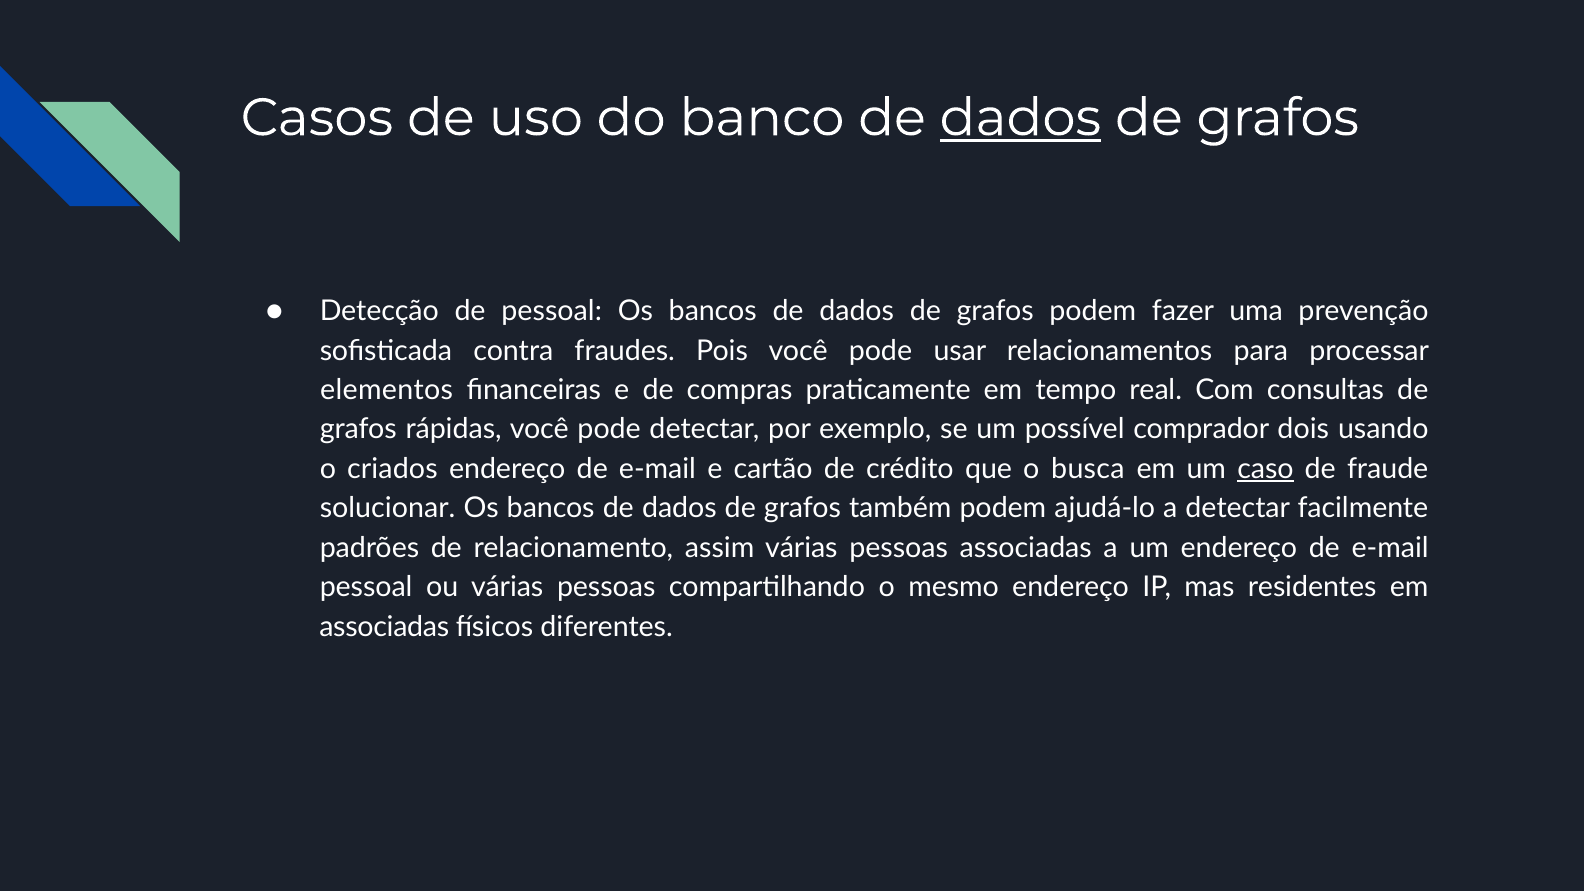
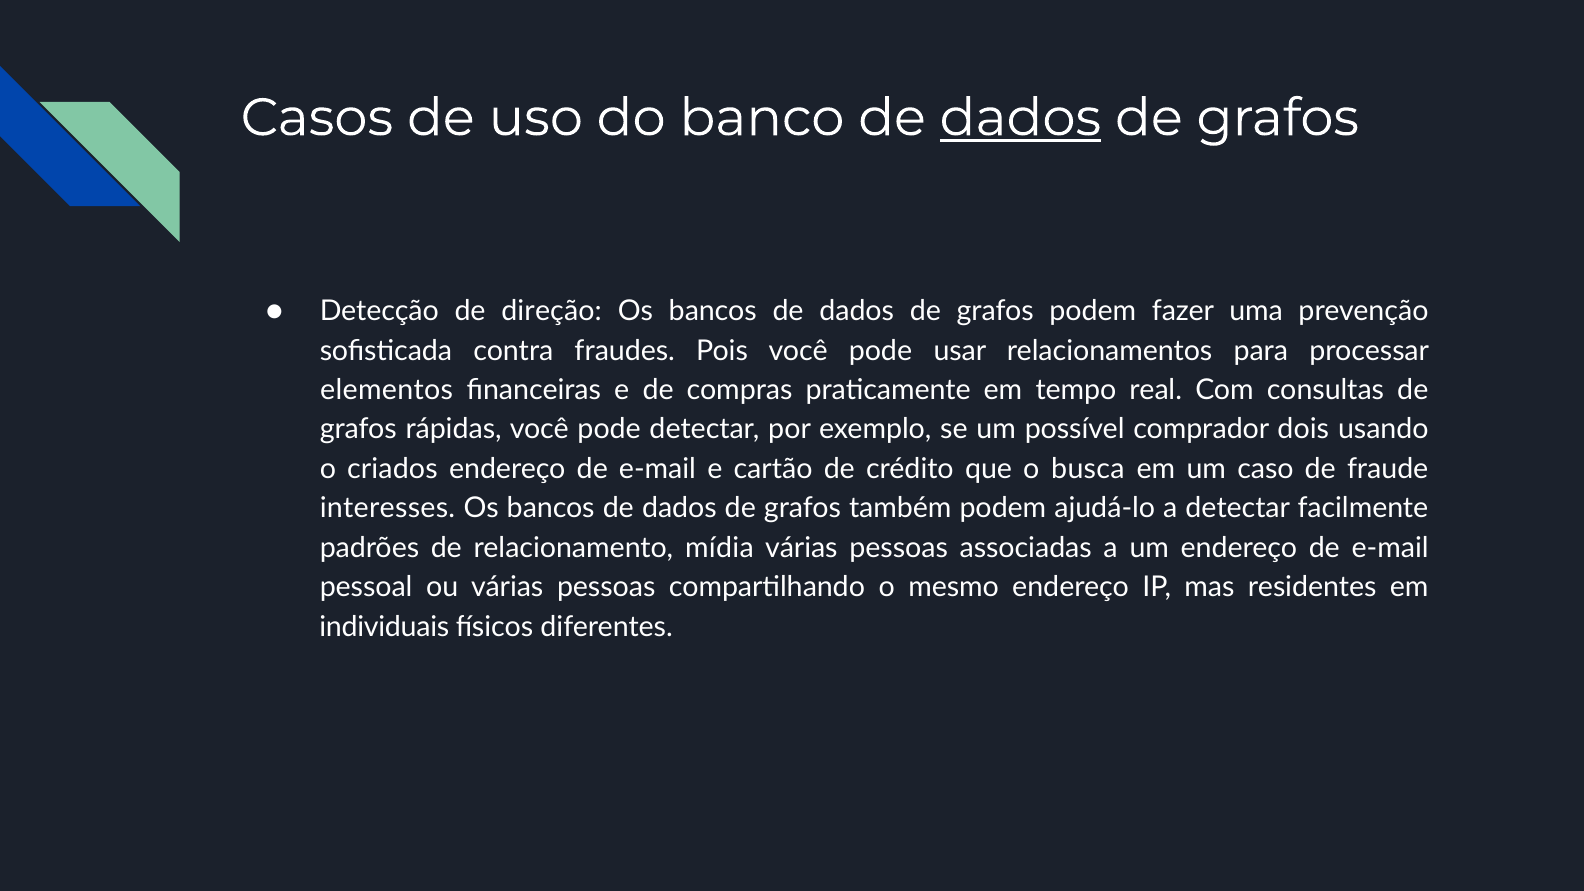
de pessoal: pessoal -> direção
caso underline: present -> none
solucionar: solucionar -> interesses
assim: assim -> mídia
associadas at (384, 627): associadas -> individuais
